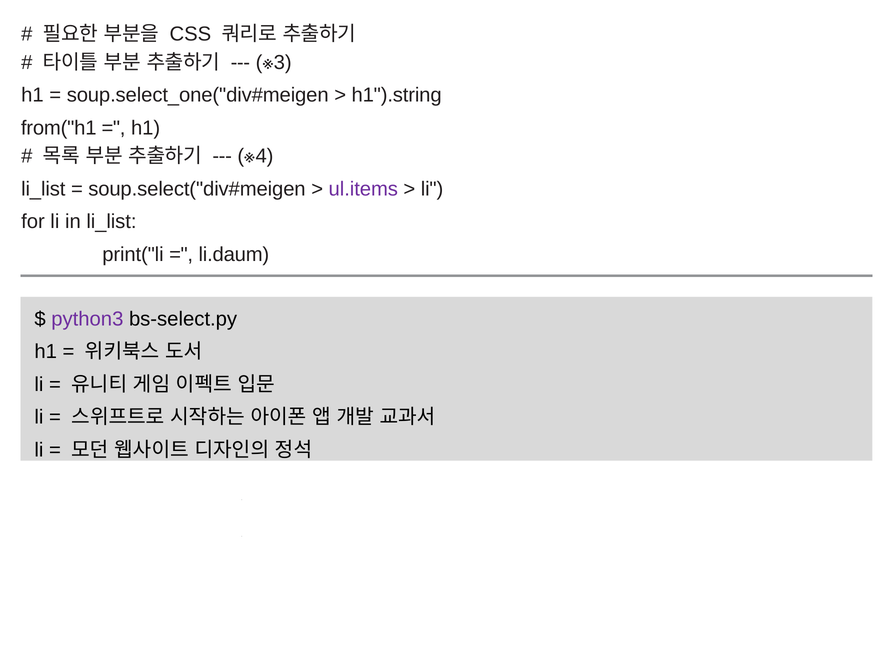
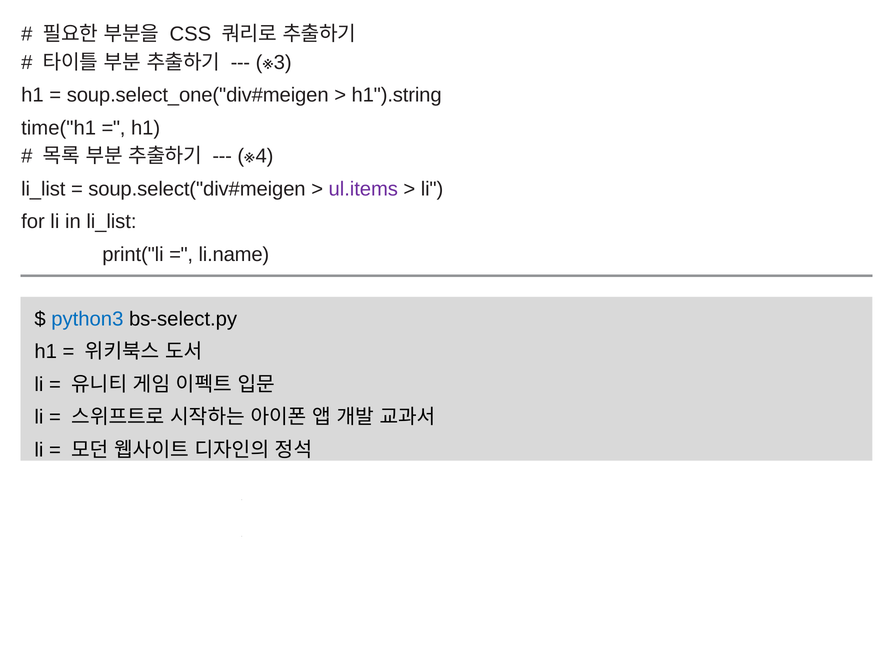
from("h1: from("h1 -> time("h1
li.daum: li.daum -> li.name
python3 colour: purple -> blue
